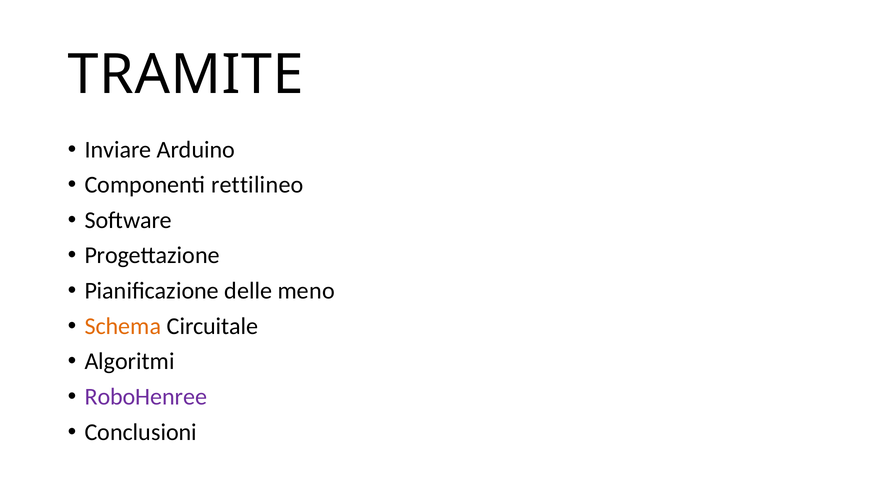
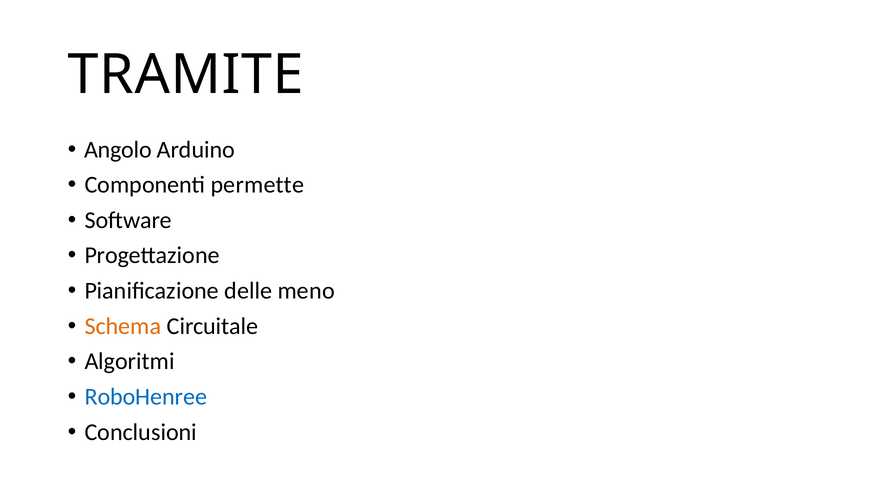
Inviare: Inviare -> Angolo
rettilineo: rettilineo -> permette
RoboHenree colour: purple -> blue
